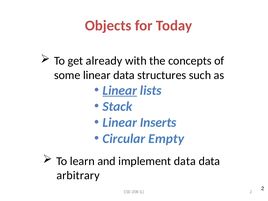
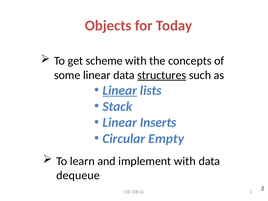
already: already -> scheme
structures underline: none -> present
implement data: data -> with
arbitrary: arbitrary -> dequeue
